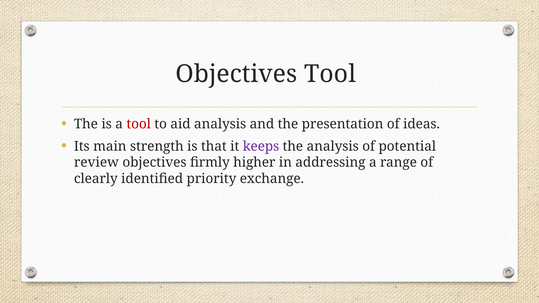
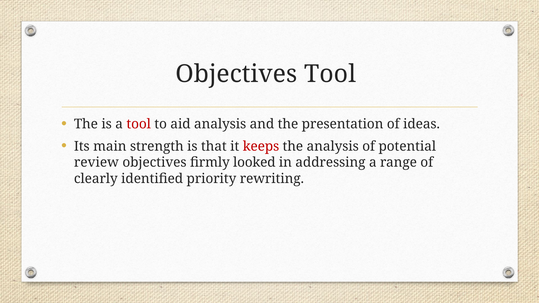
keeps colour: purple -> red
higher: higher -> looked
exchange: exchange -> rewriting
